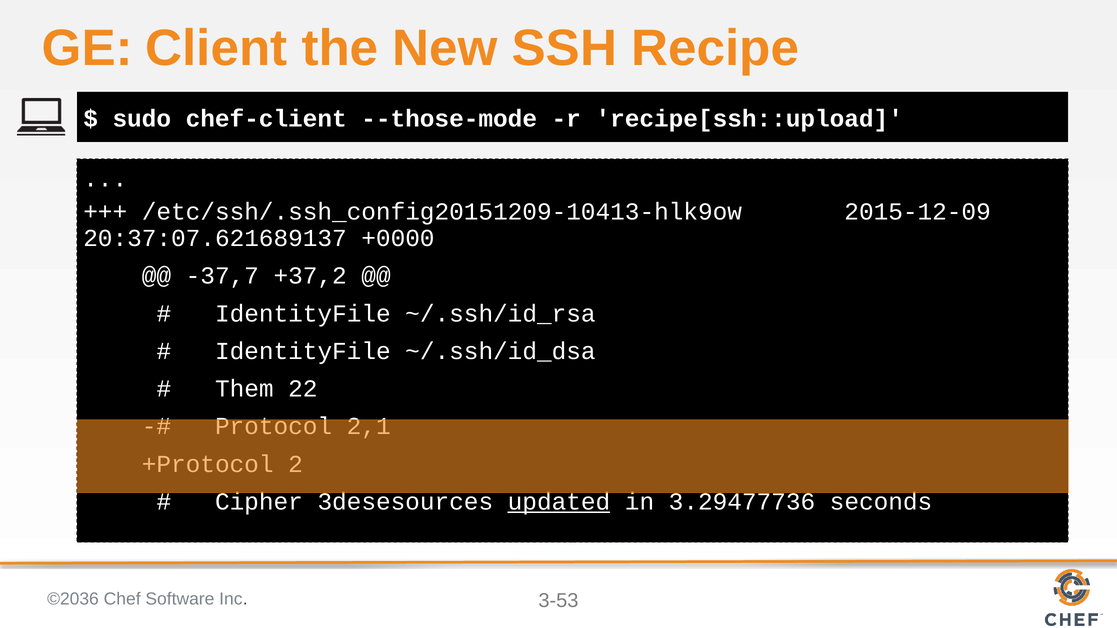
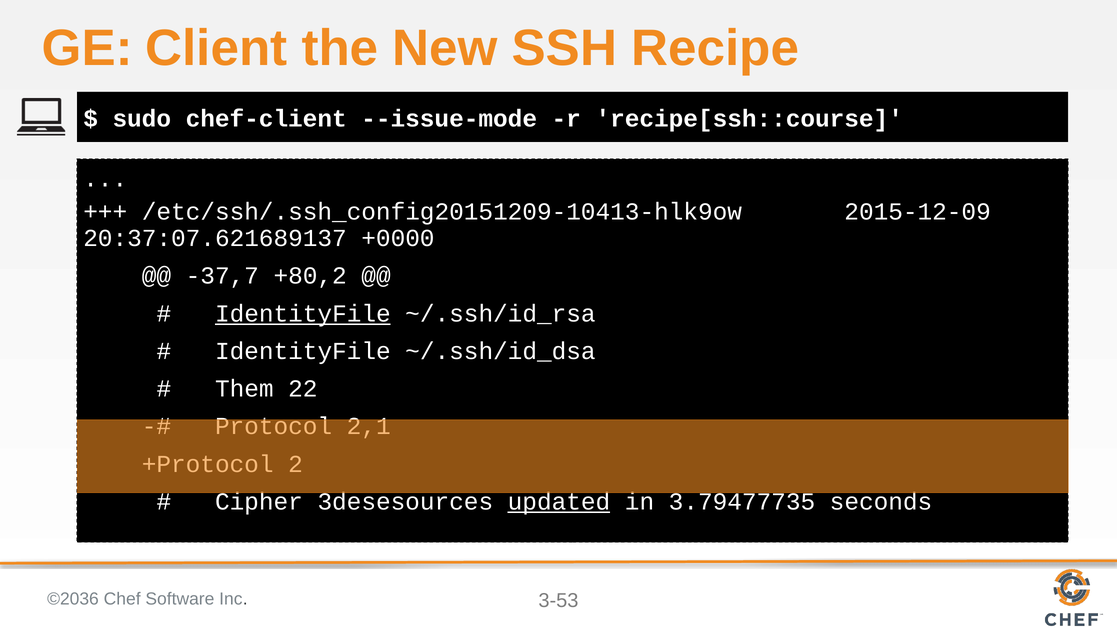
--those-mode: --those-mode -> --issue-mode
recipe[ssh::upload: recipe[ssh::upload -> recipe[ssh::course
+37,2: +37,2 -> +80,2
IdentityFile at (303, 314) underline: none -> present
3.29477736: 3.29477736 -> 3.79477735
